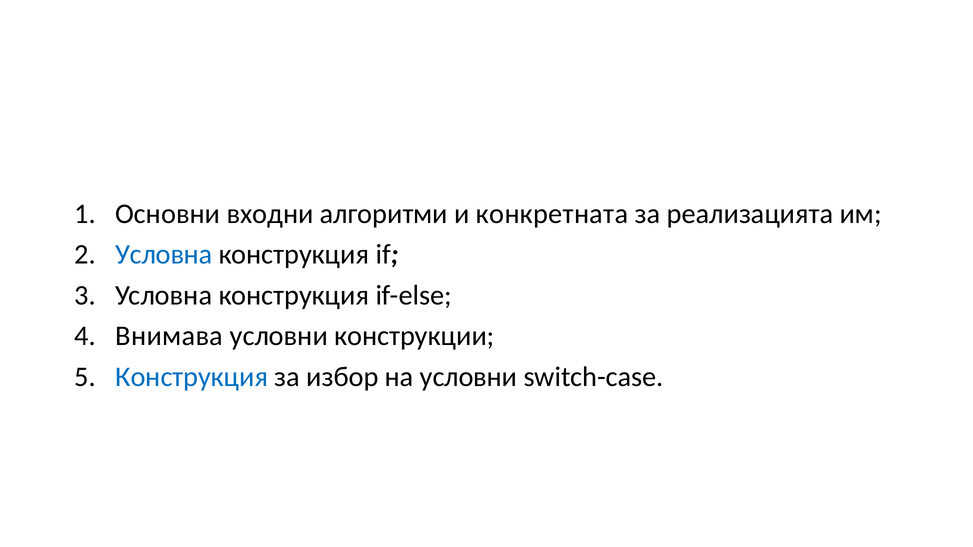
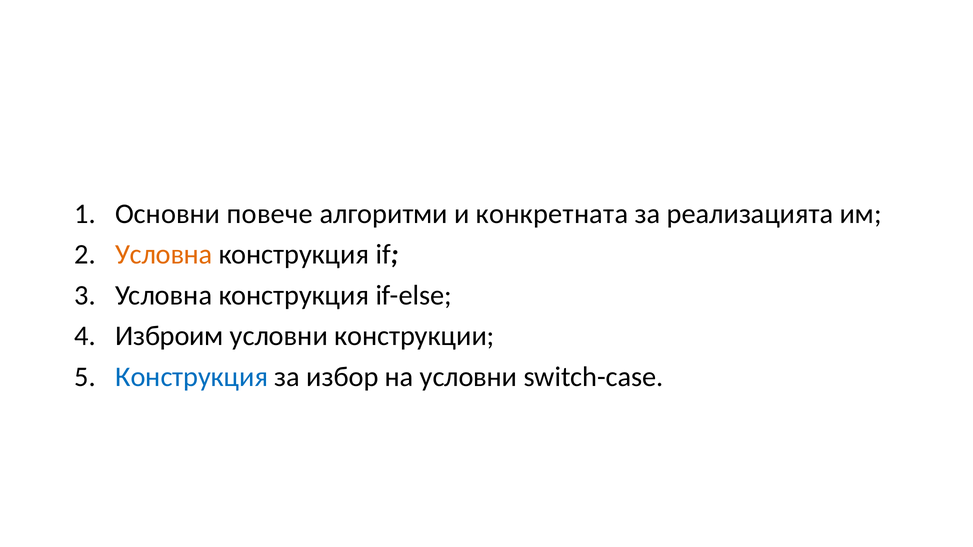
входни: входни -> повече
Условна at (164, 255) colour: blue -> orange
Внимава: Внимава -> Изброим
